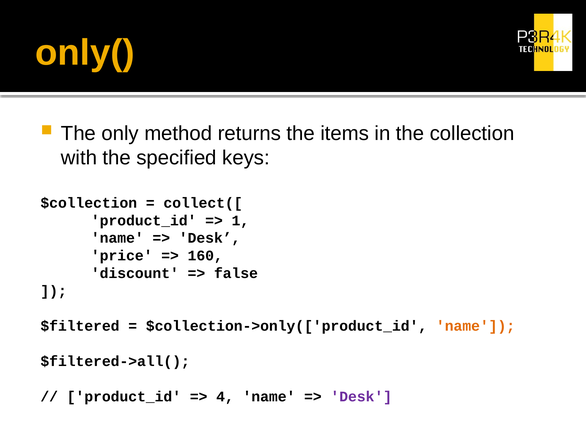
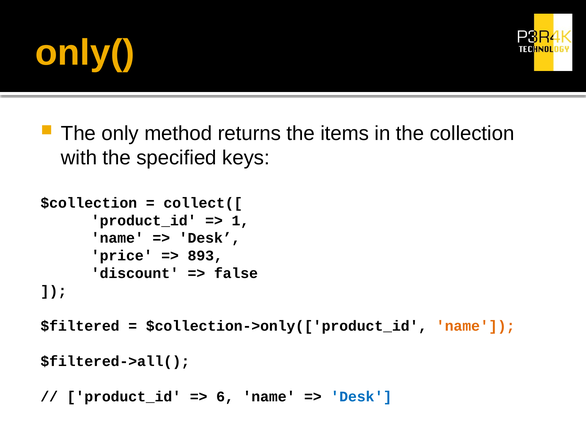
160: 160 -> 893
4: 4 -> 6
Desk at (361, 396) colour: purple -> blue
